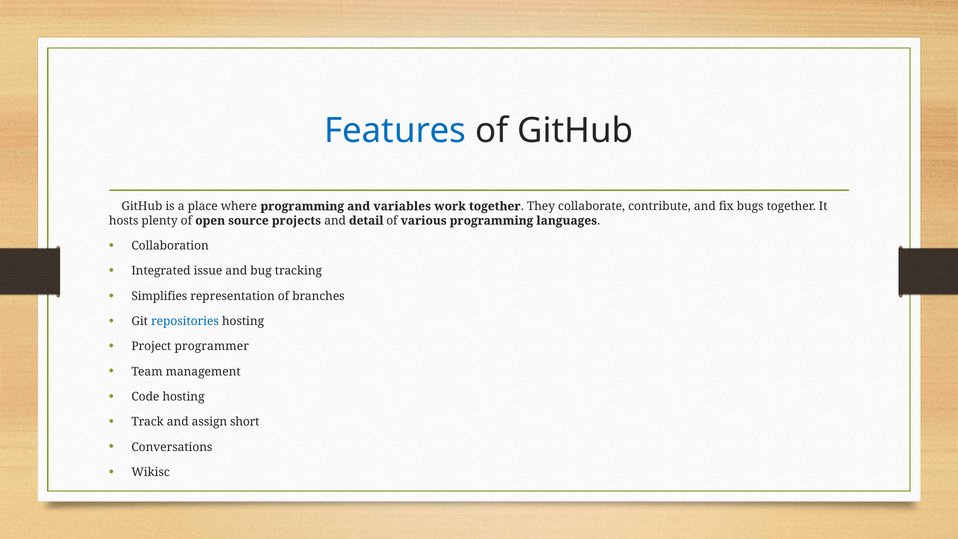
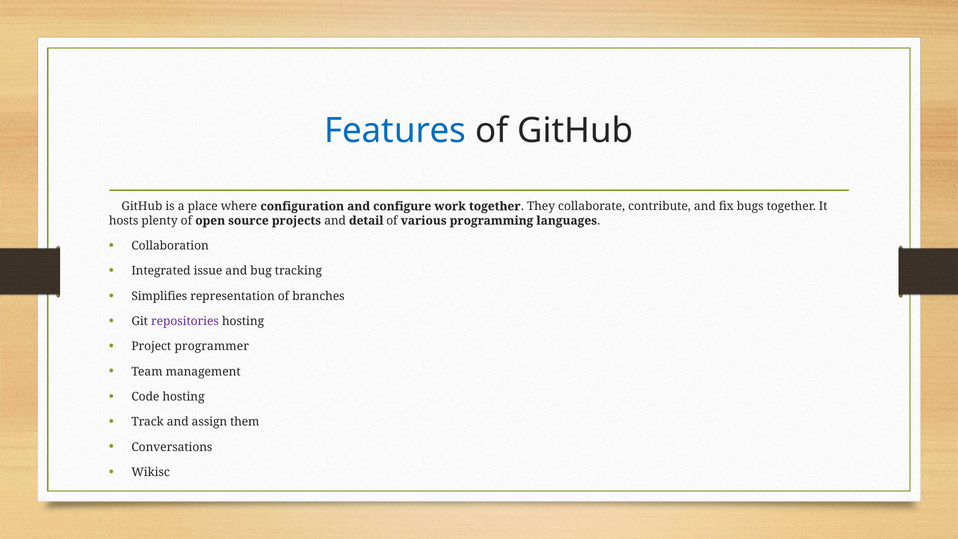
where programming: programming -> configuration
variables: variables -> configure
repositories colour: blue -> purple
short: short -> them
